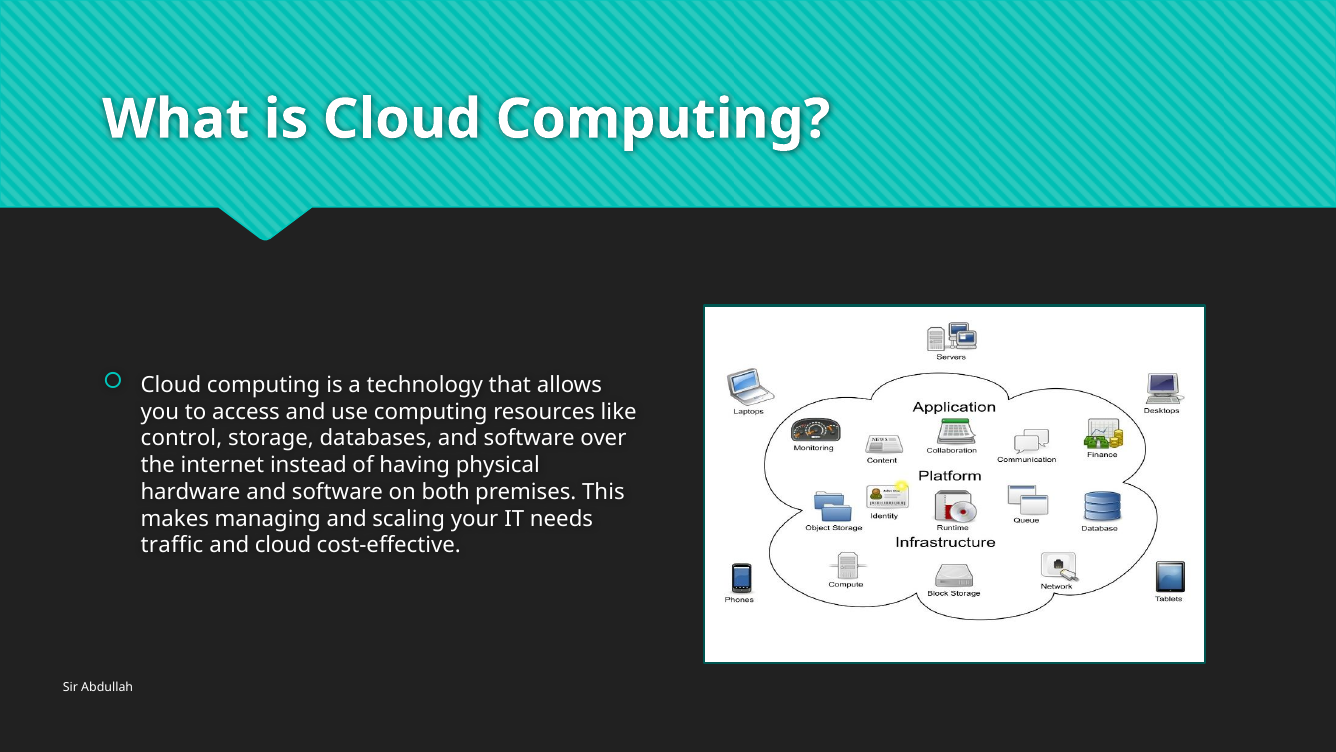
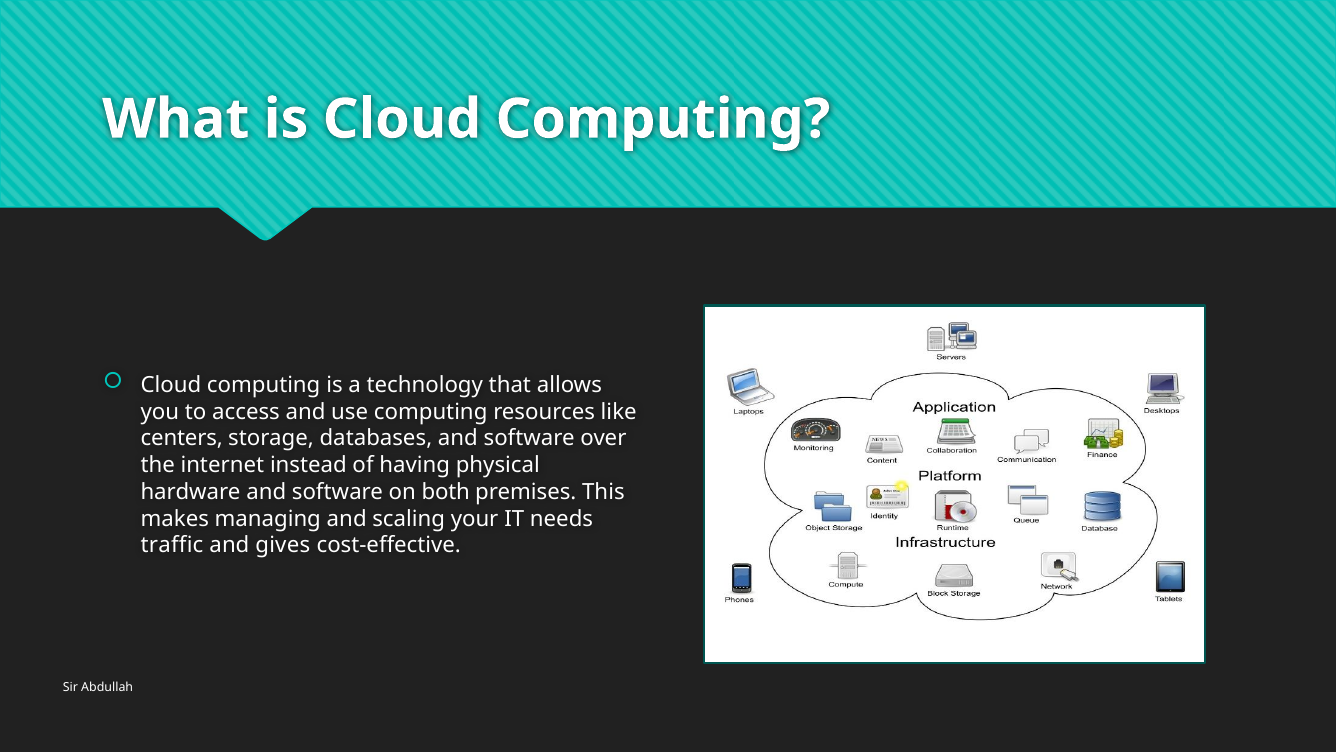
control: control -> centers
and cloud: cloud -> gives
